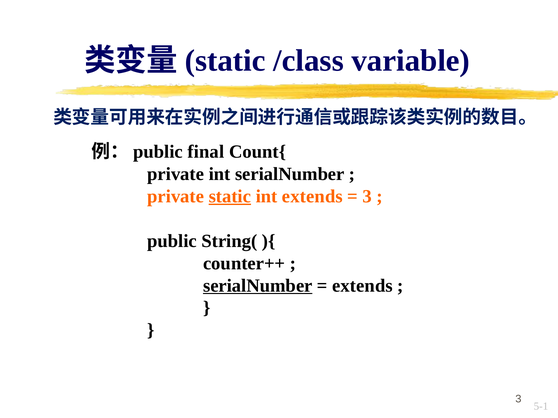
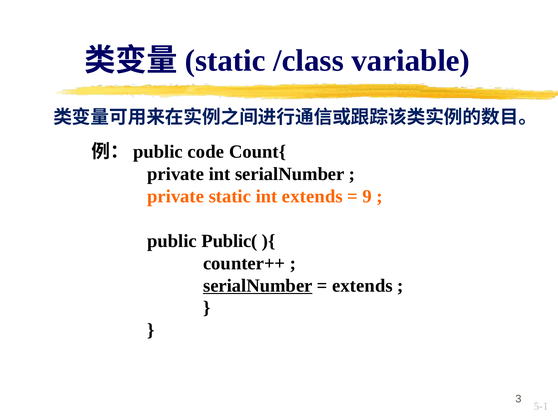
final: final -> code
static at (230, 197) underline: present -> none
3 at (367, 197): 3 -> 9
String(: String( -> Public(
